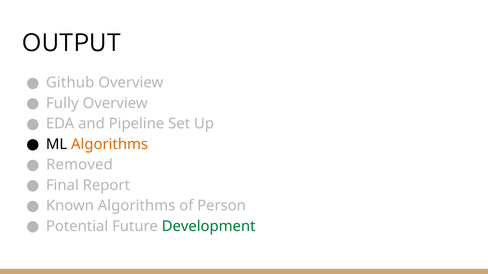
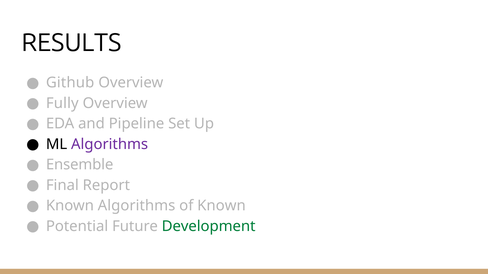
OUTPUT: OUTPUT -> RESULTS
Algorithms at (110, 145) colour: orange -> purple
Removed: Removed -> Ensemble
of Person: Person -> Known
